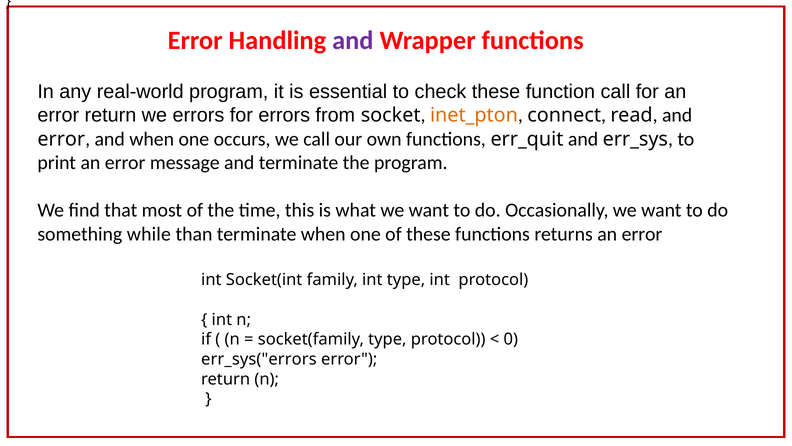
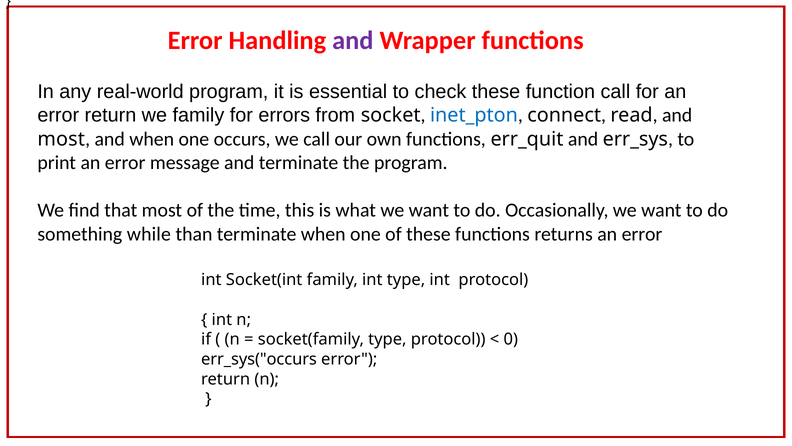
we errors: errors -> family
inet_pton colour: orange -> blue
error at (61, 139): error -> most
err_sys("errors: err_sys("errors -> err_sys("occurs
